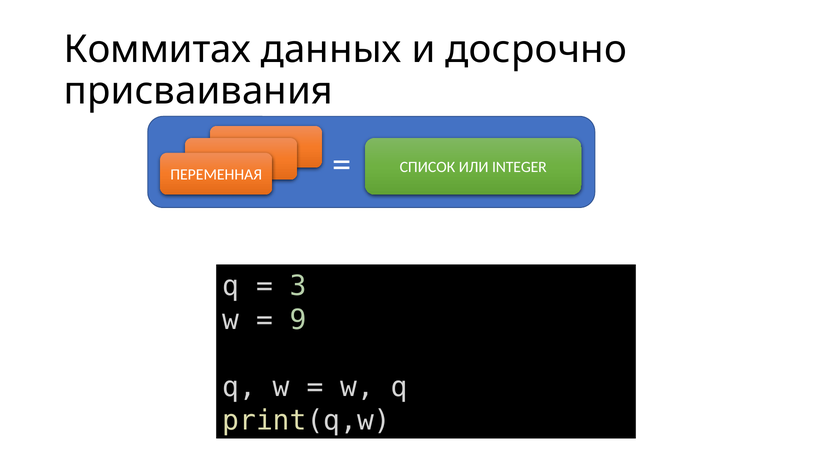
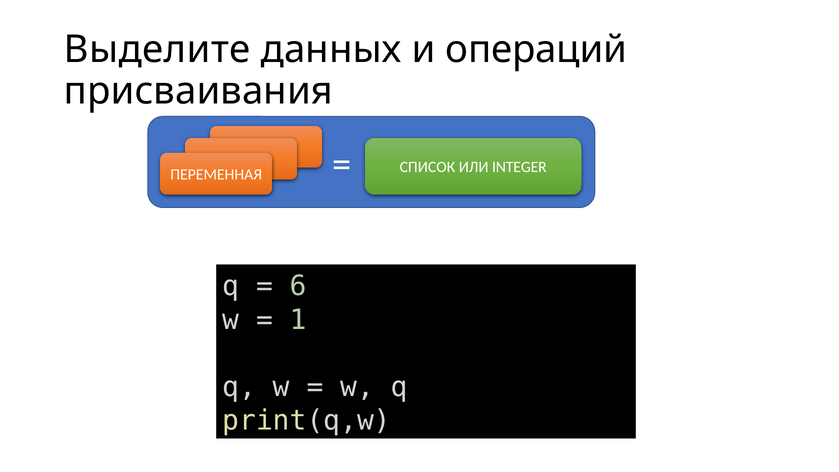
Коммитах: Коммитах -> Выделите
досрочно: досрочно -> операций
3: 3 -> 6
9: 9 -> 1
